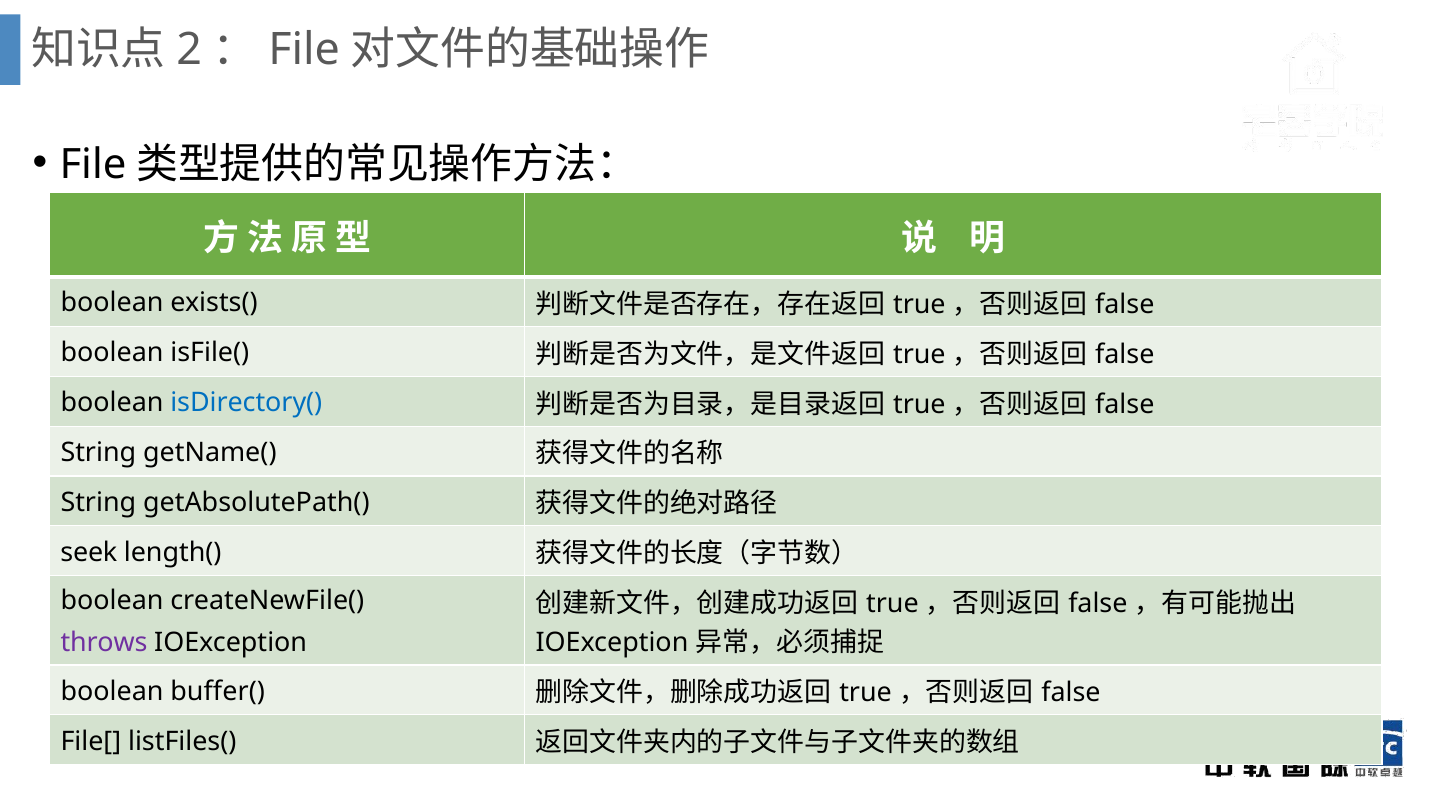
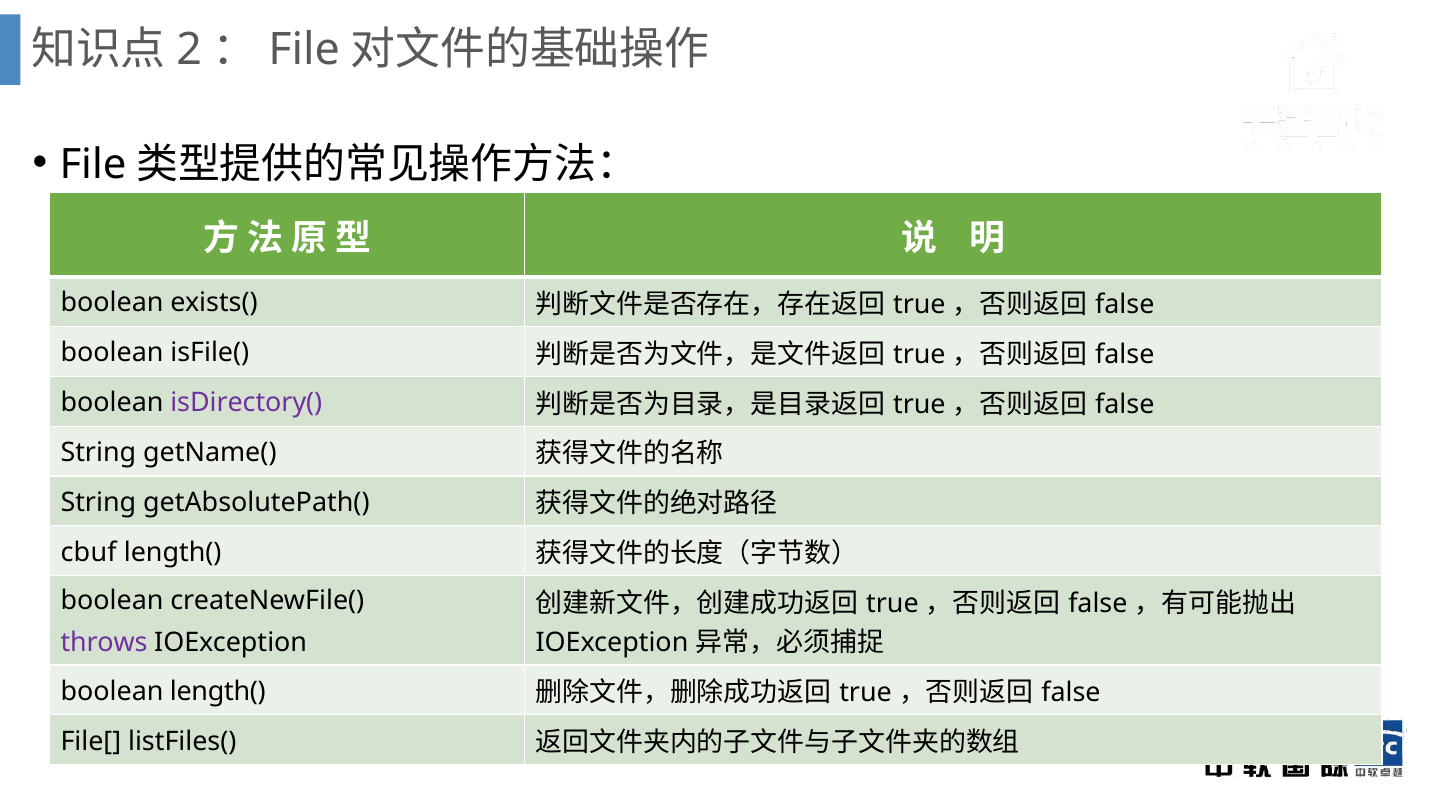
isDirectory( colour: blue -> purple
seek: seek -> cbuf
boolean buffer(: buffer( -> length(
